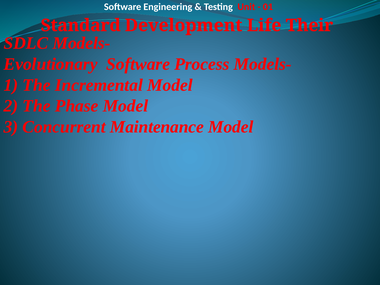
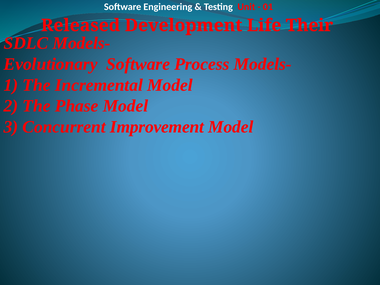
Standard: Standard -> Released
Maintenance: Maintenance -> Improvement
